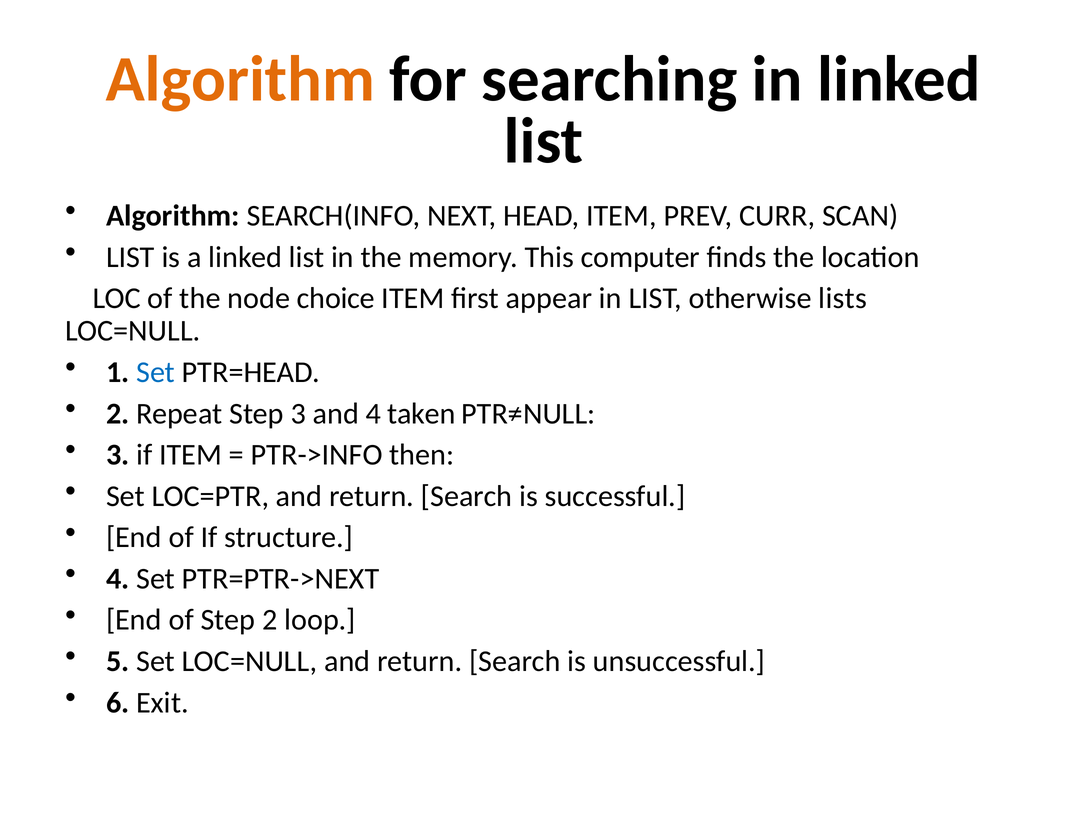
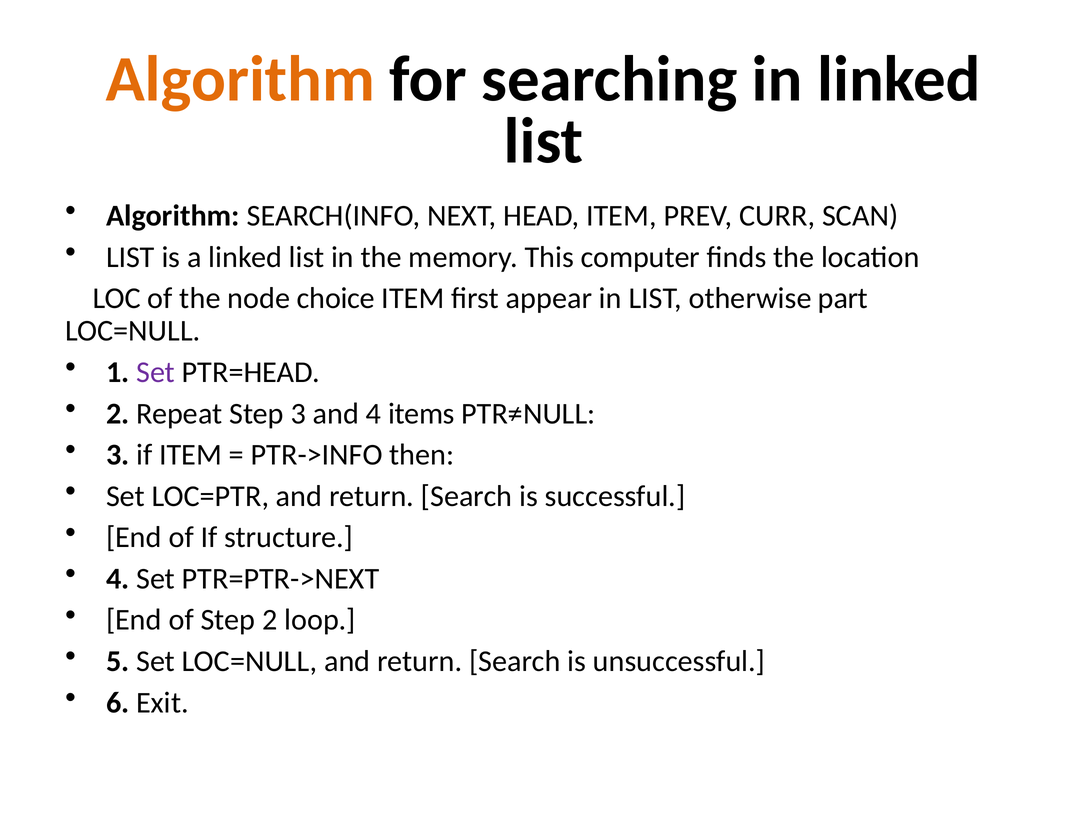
lists: lists -> part
Set at (156, 372) colour: blue -> purple
taken: taken -> items
